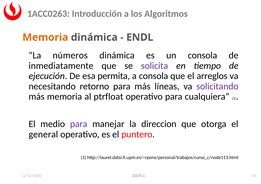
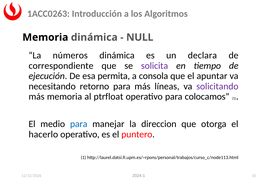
Memoria at (45, 37) colour: orange -> black
ENDL: ENDL -> NULL
un consola: consola -> declara
inmediatamente: inmediatamente -> correspondiente
arreglos: arreglos -> apuntar
cualquiera: cualquiera -> colocamos
para at (79, 124) colour: purple -> blue
general: general -> hacerlo
